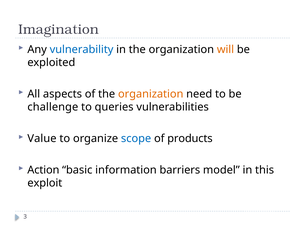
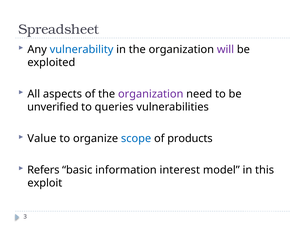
Imagination: Imagination -> Spreadsheet
will colour: orange -> purple
organization at (151, 94) colour: orange -> purple
challenge: challenge -> unverified
Action: Action -> Refers
barriers: barriers -> interest
